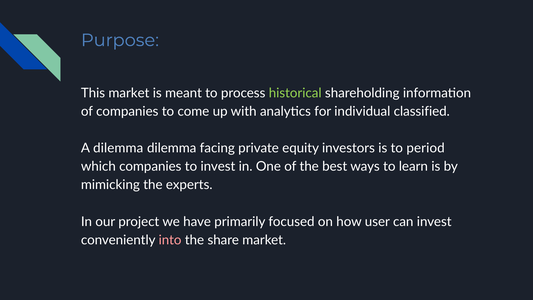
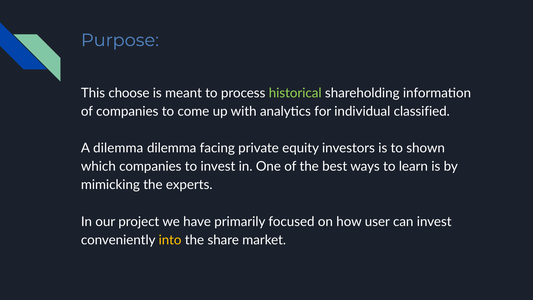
This market: market -> choose
period: period -> shown
into colour: pink -> yellow
